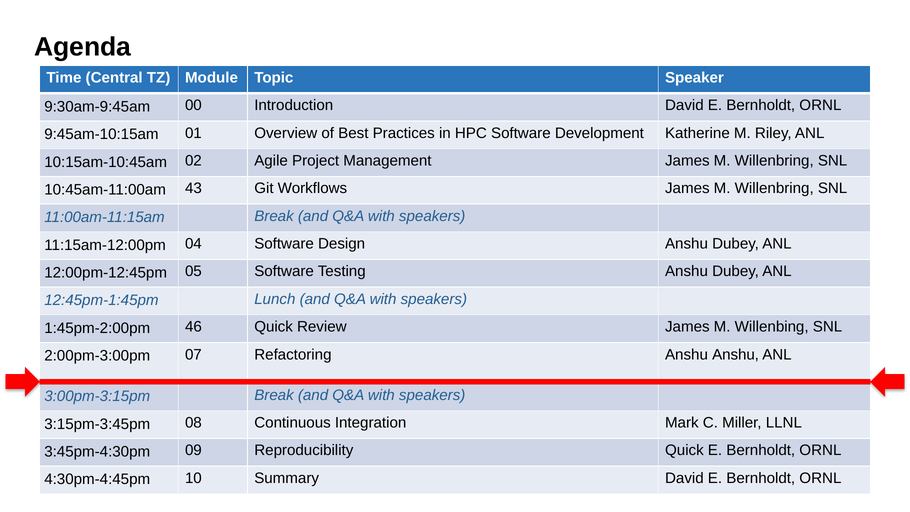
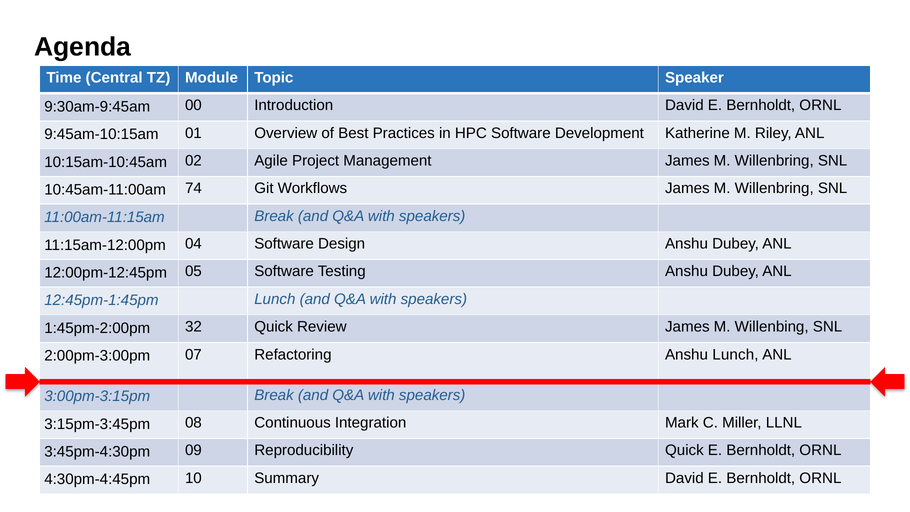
43: 43 -> 74
46: 46 -> 32
Anshu Anshu: Anshu -> Lunch
